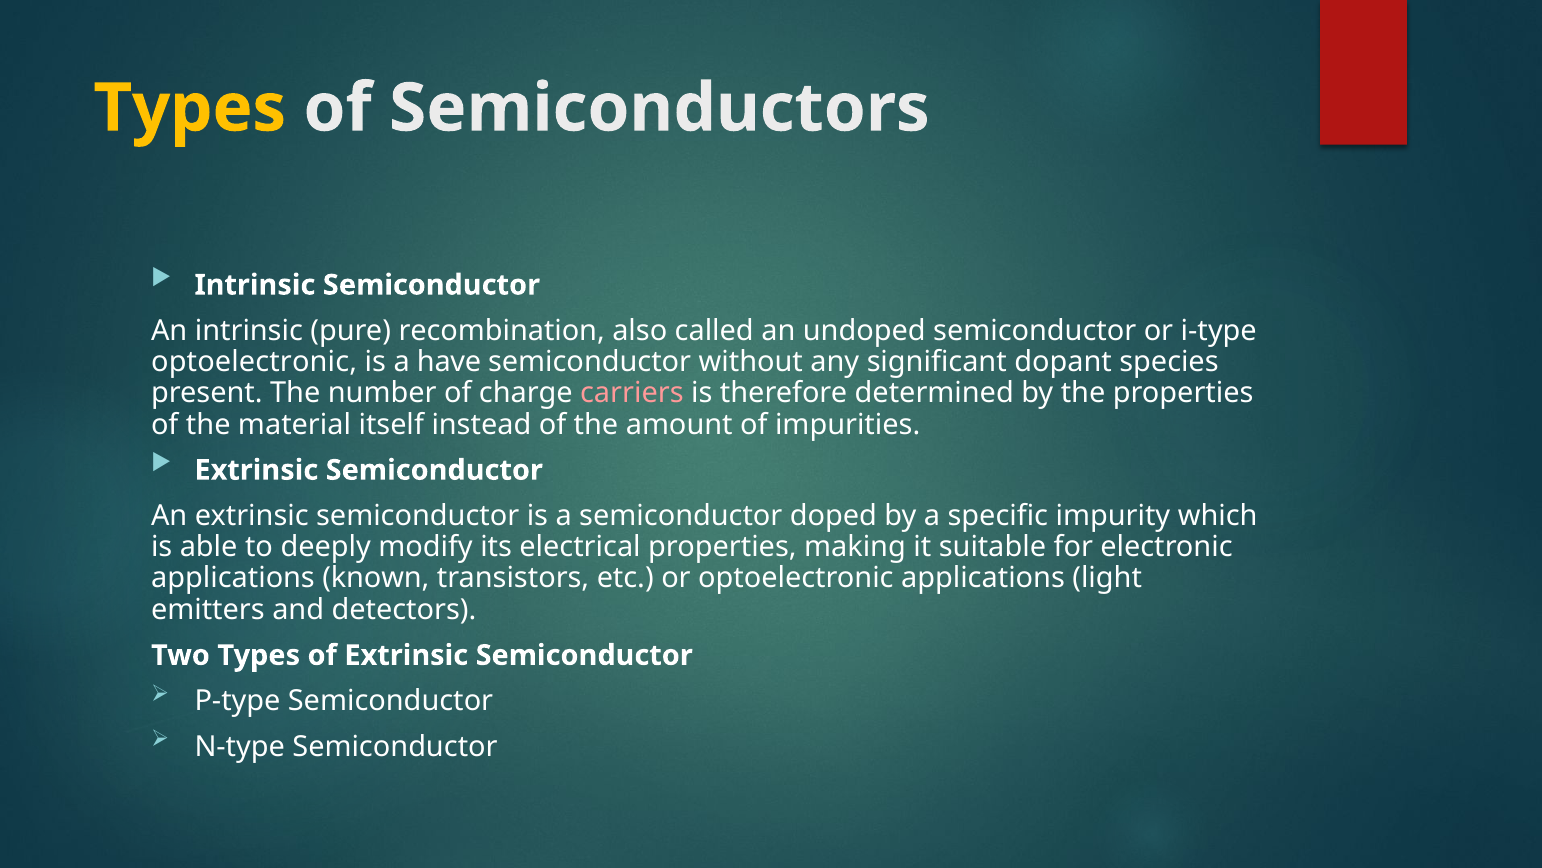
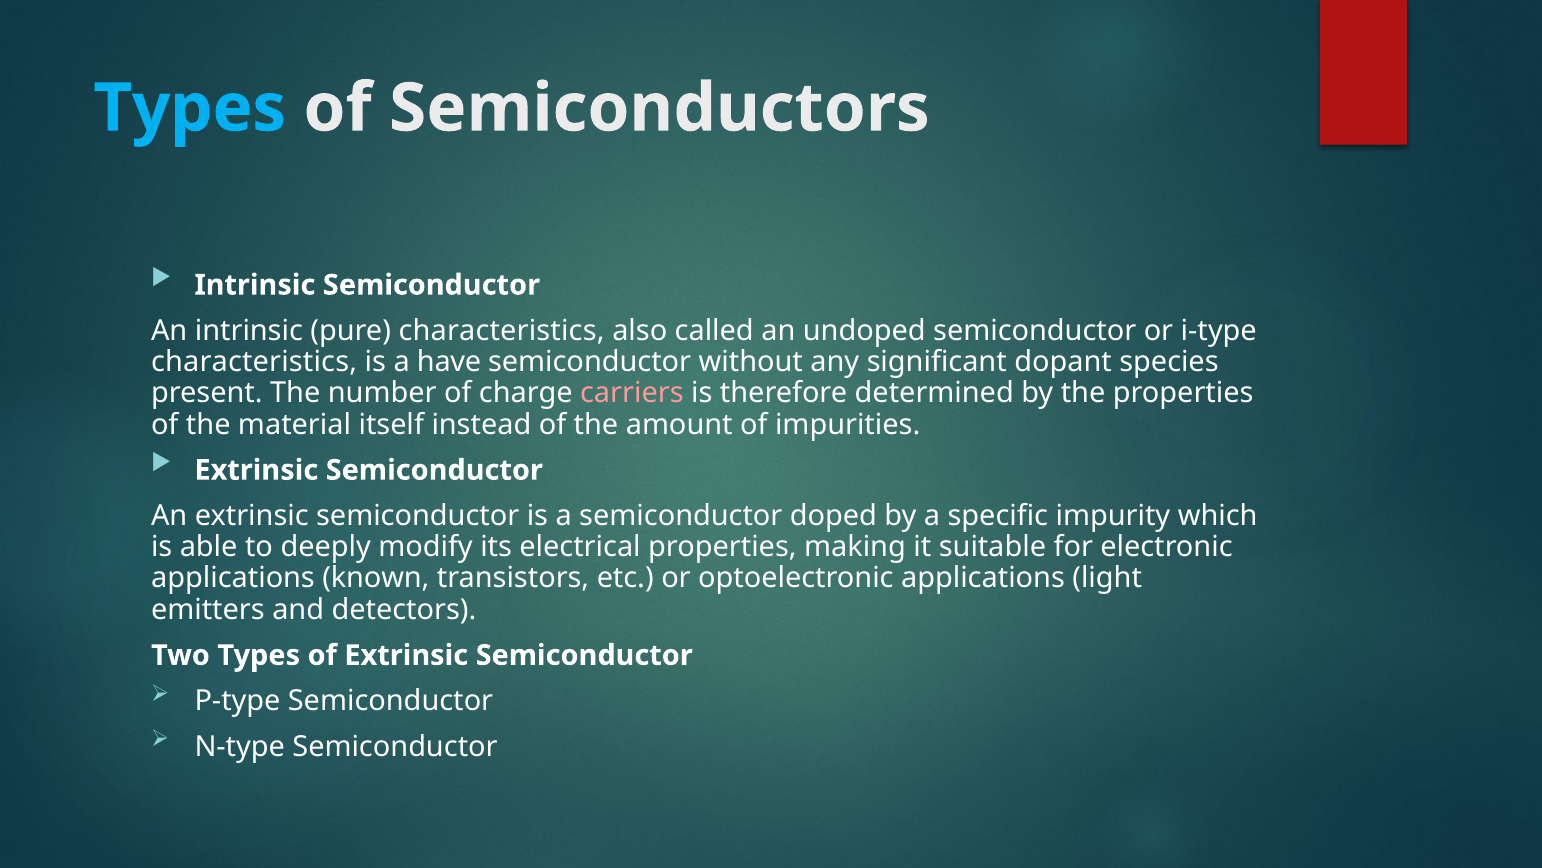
Types at (190, 108) colour: yellow -> light blue
pure recombination: recombination -> characteristics
optoelectronic at (254, 362): optoelectronic -> characteristics
